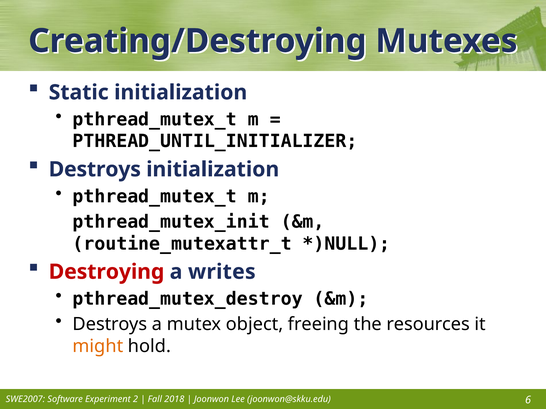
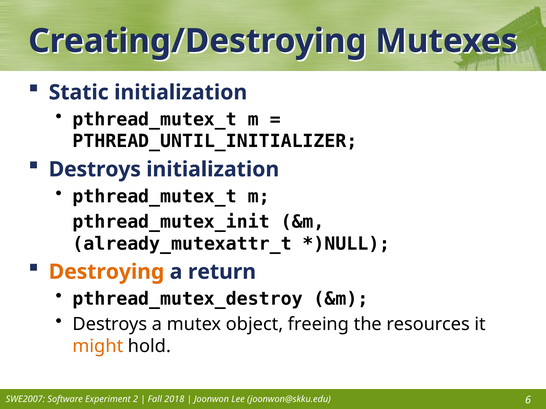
routine_mutexattr_t: routine_mutexattr_t -> already_mutexattr_t
Destroying colour: red -> orange
writes: writes -> return
